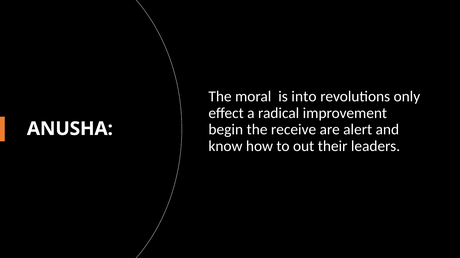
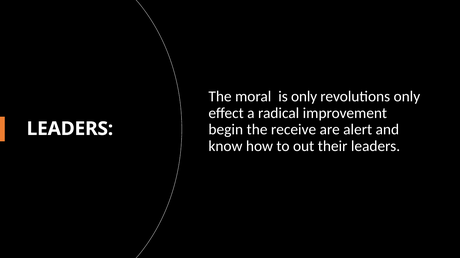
is into: into -> only
ANUSHA at (70, 129): ANUSHA -> LEADERS
